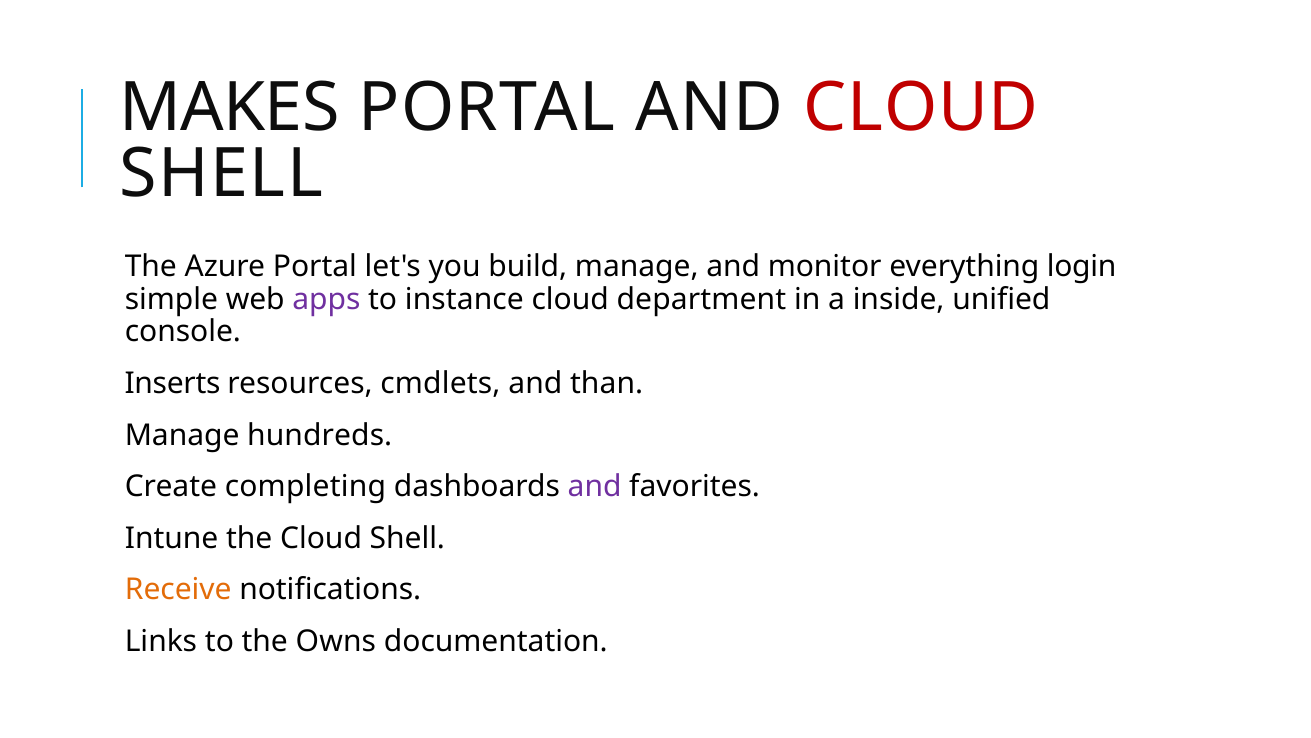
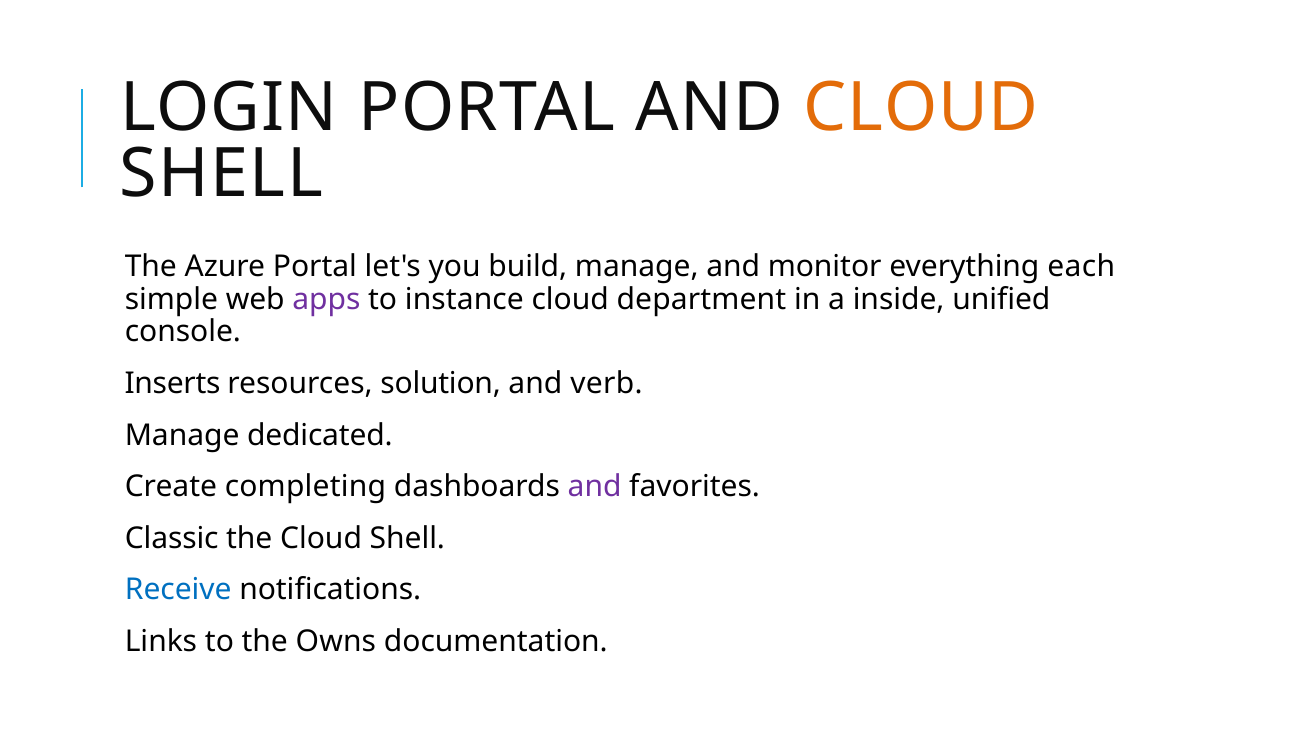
MAKES: MAKES -> LOGIN
CLOUD at (921, 108) colour: red -> orange
login: login -> each
cmdlets: cmdlets -> solution
than: than -> verb
hundreds: hundreds -> dedicated
Intune: Intune -> Classic
Receive colour: orange -> blue
